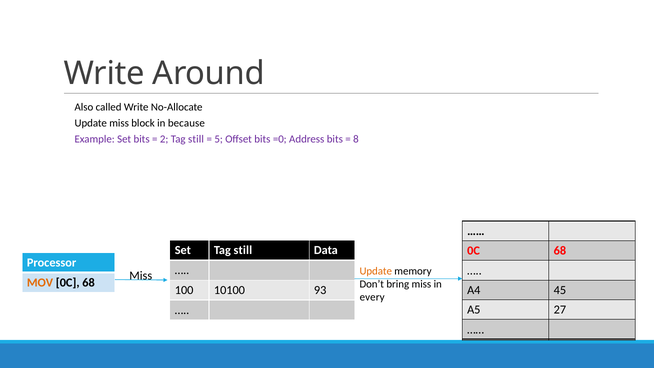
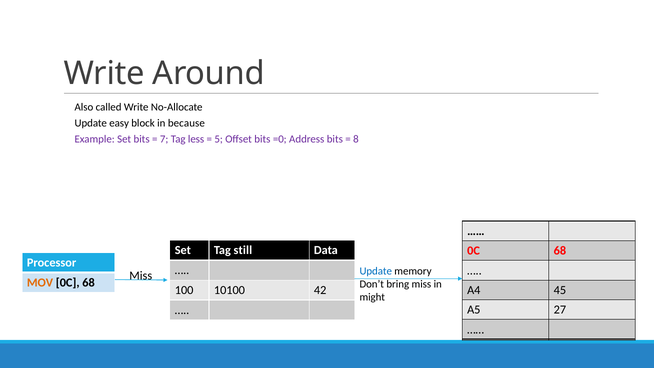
Update miss: miss -> easy
2: 2 -> 7
still at (196, 139): still -> less
Update at (376, 271) colour: orange -> blue
93: 93 -> 42
every: every -> might
